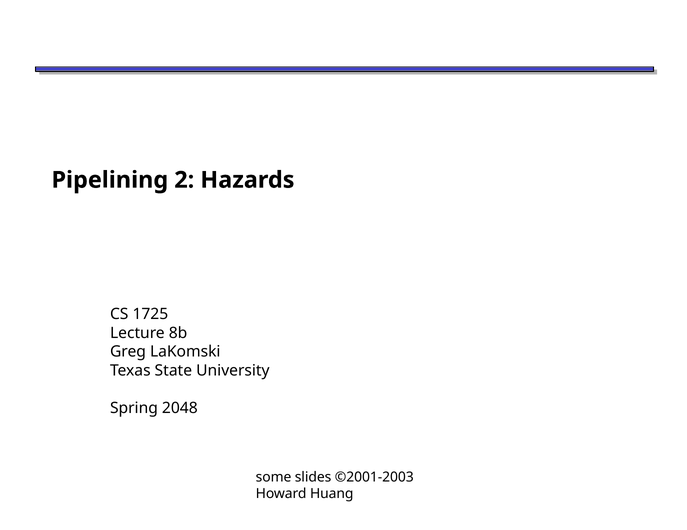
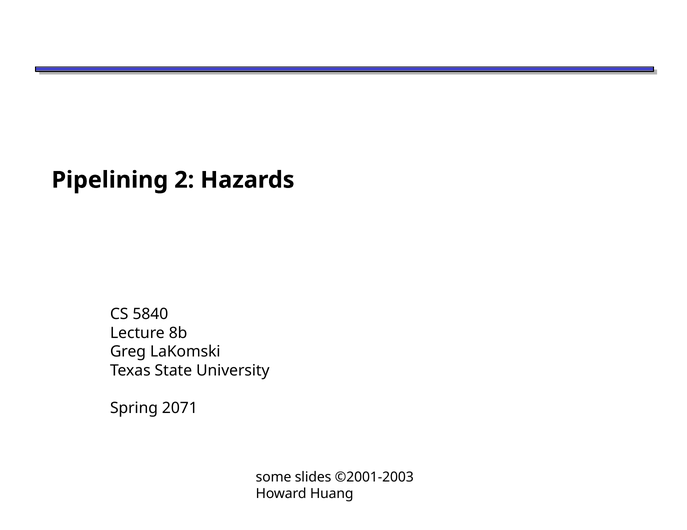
1725: 1725 -> 5840
2048: 2048 -> 2071
